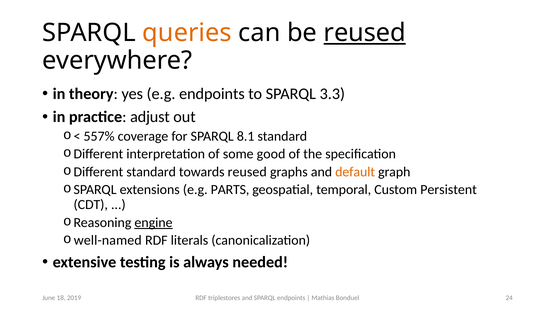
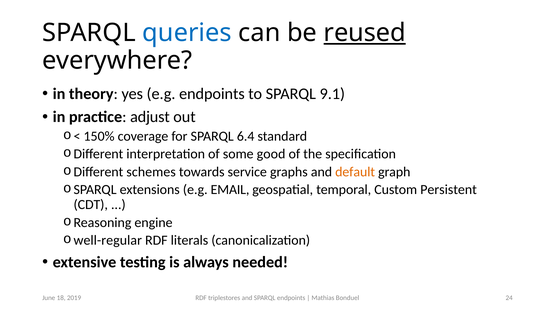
queries colour: orange -> blue
3.3: 3.3 -> 9.1
557%: 557% -> 150%
8.1: 8.1 -> 6.4
Different standard: standard -> schemes
towards reused: reused -> service
PARTS: PARTS -> EMAIL
engine underline: present -> none
well-named: well-named -> well-regular
